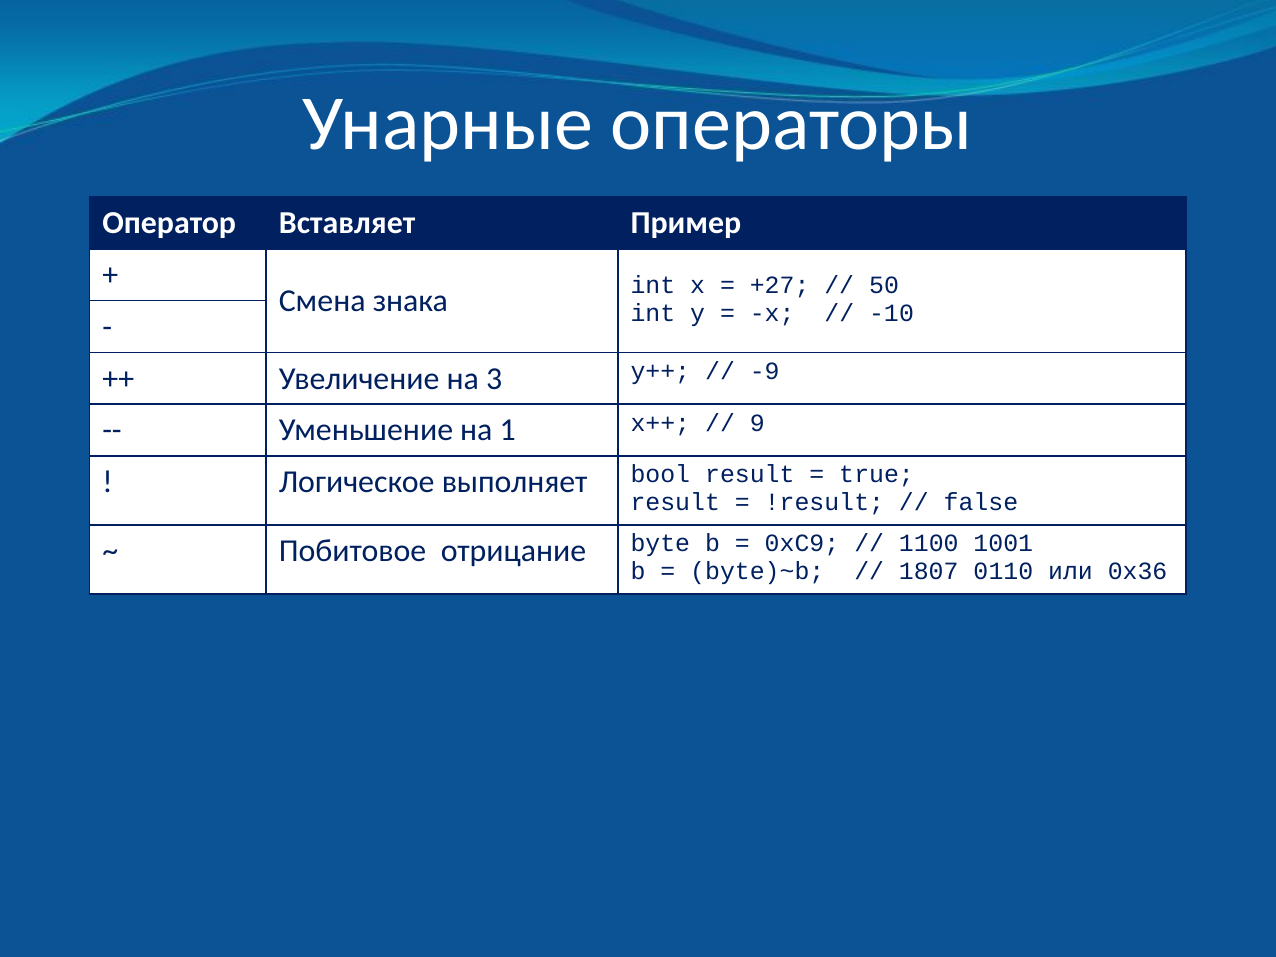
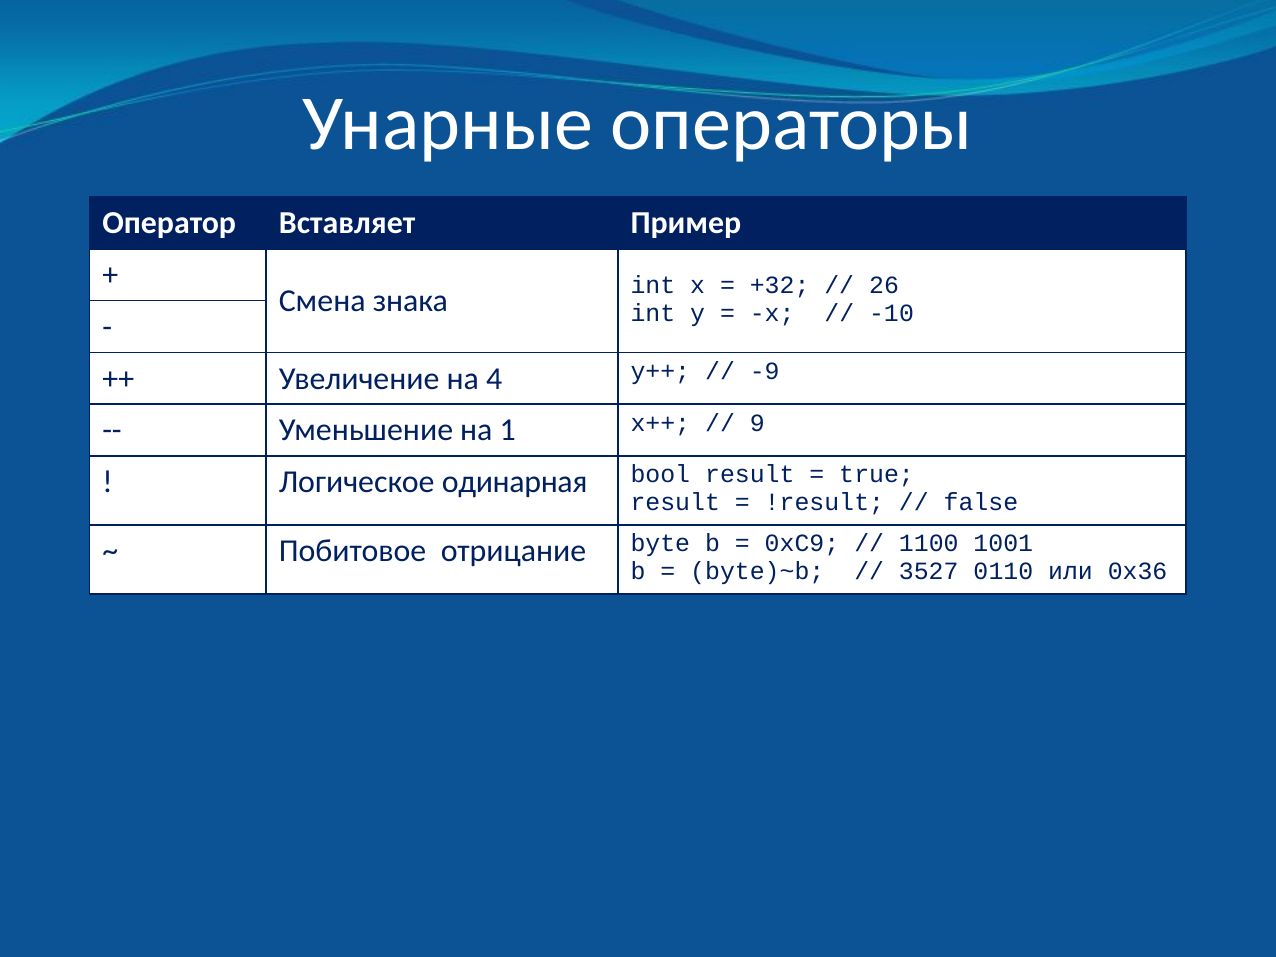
+27: +27 -> +32
50: 50 -> 26
3: 3 -> 4
выполняет: выполняет -> одинарная
1807: 1807 -> 3527
